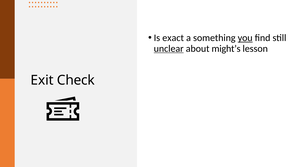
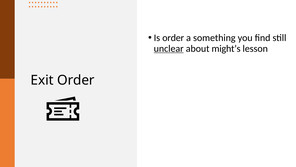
Is exact: exact -> order
you underline: present -> none
Exit Check: Check -> Order
